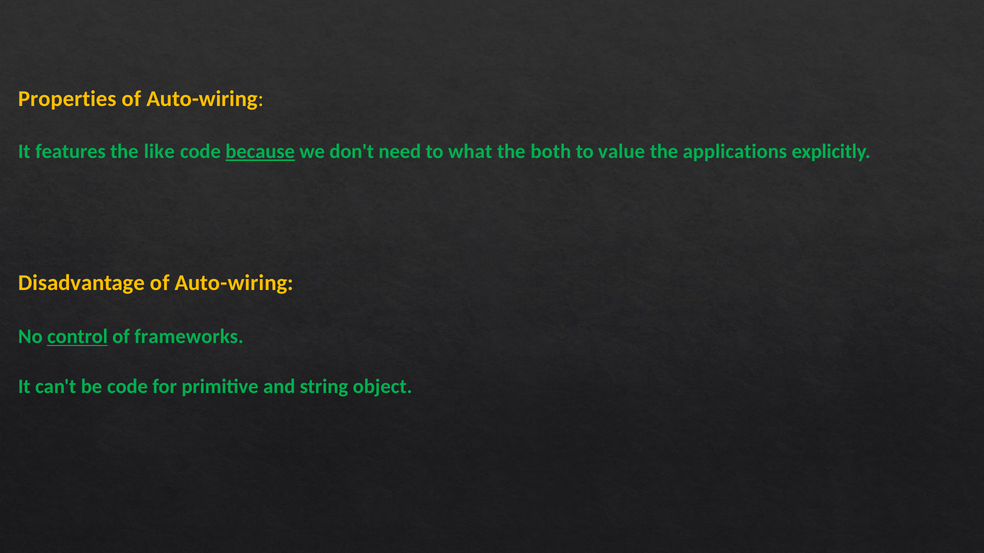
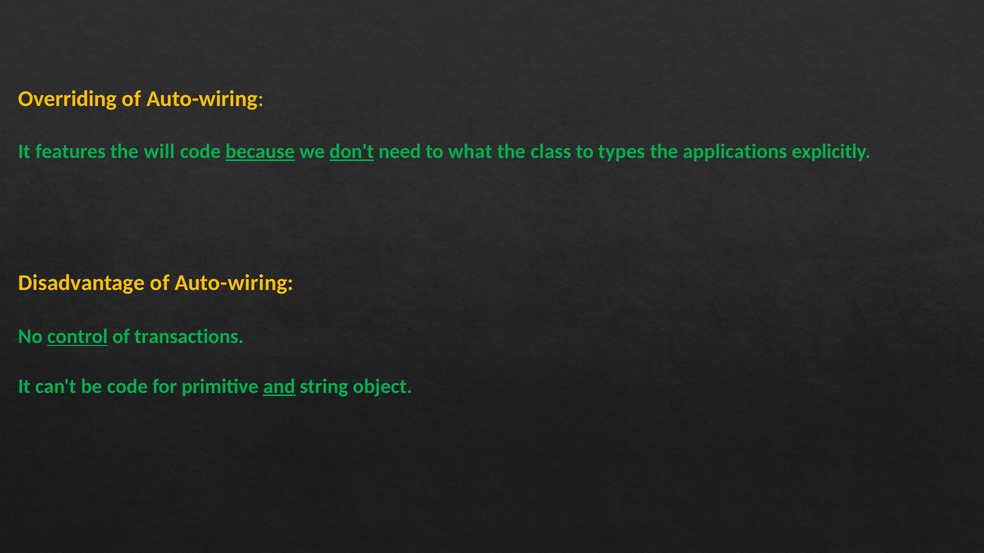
Properties: Properties -> Overriding
like: like -> will
don't underline: none -> present
both: both -> class
value: value -> types
frameworks: frameworks -> transactions
and underline: none -> present
